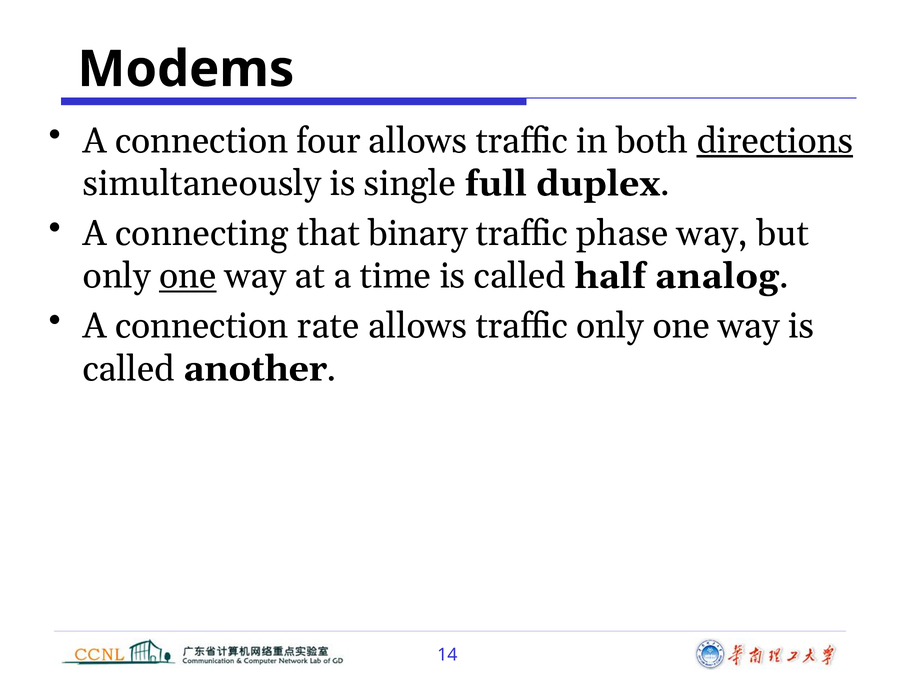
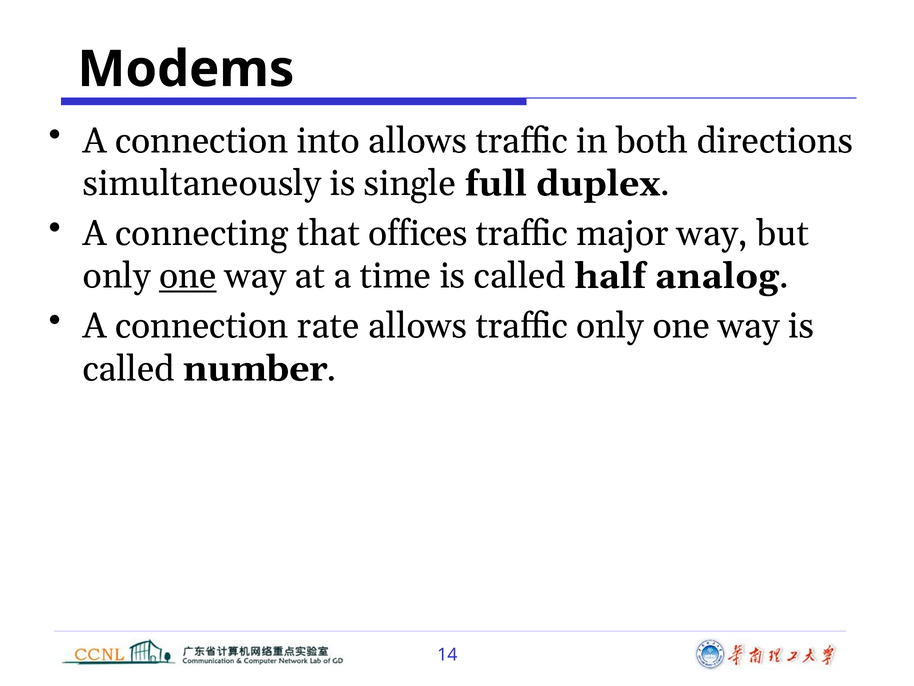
four: four -> into
directions underline: present -> none
binary: binary -> offices
phase: phase -> major
another: another -> number
